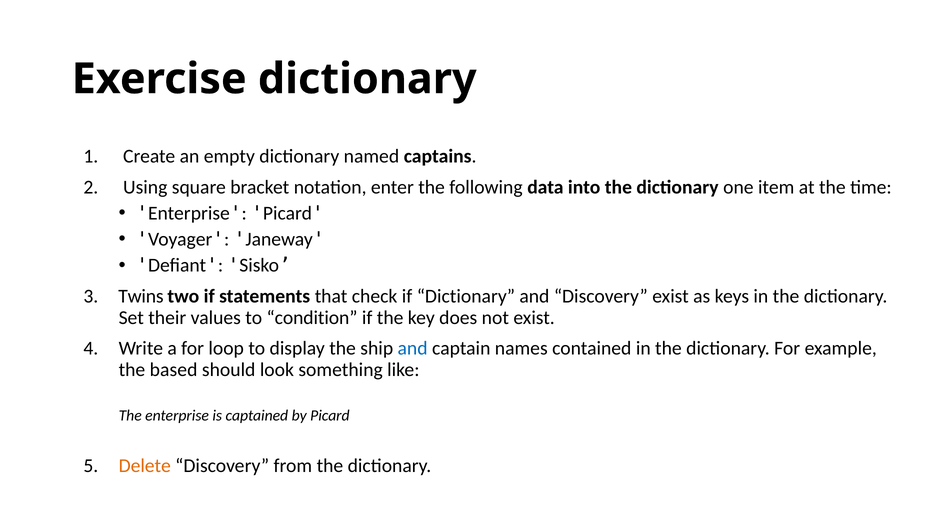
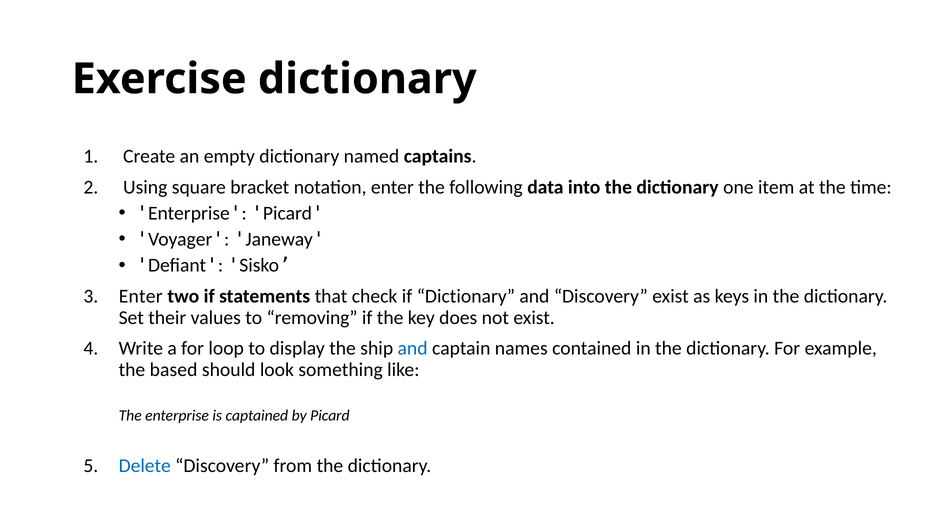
Twins at (141, 297): Twins -> Enter
condition: condition -> removing
Delete colour: orange -> blue
